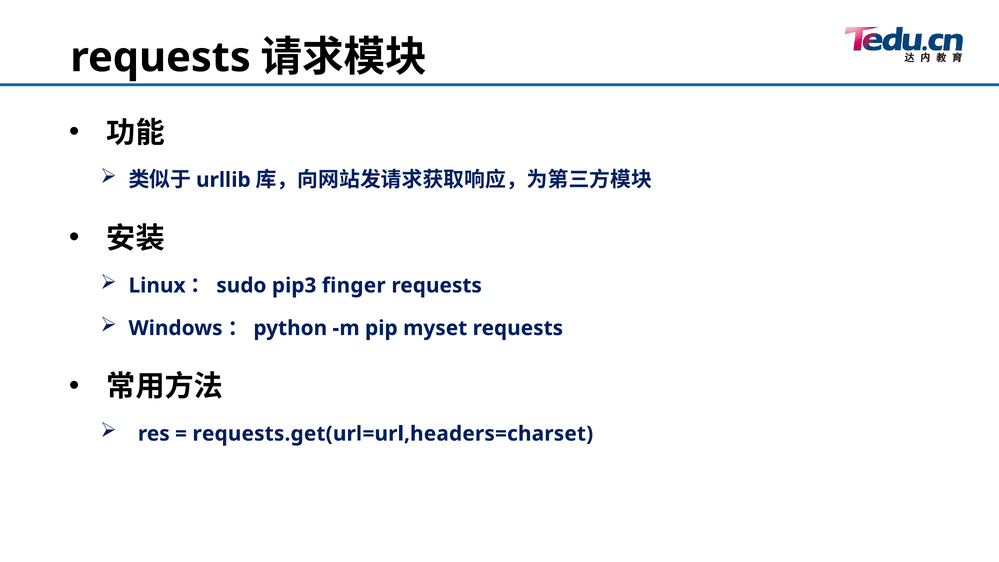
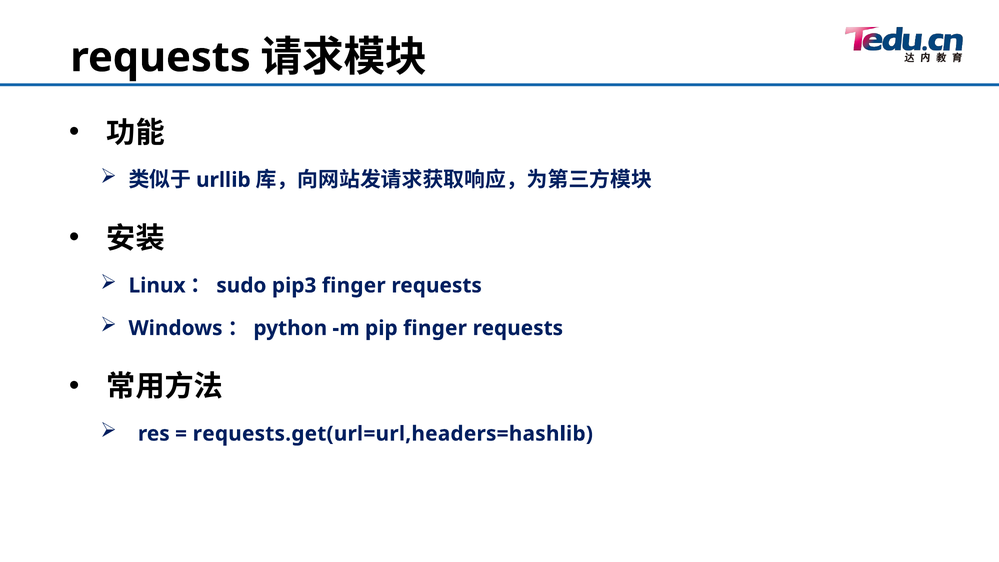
pip myset: myset -> finger
requests.get(url=url,headers=charset: requests.get(url=url,headers=charset -> requests.get(url=url,headers=hashlib
